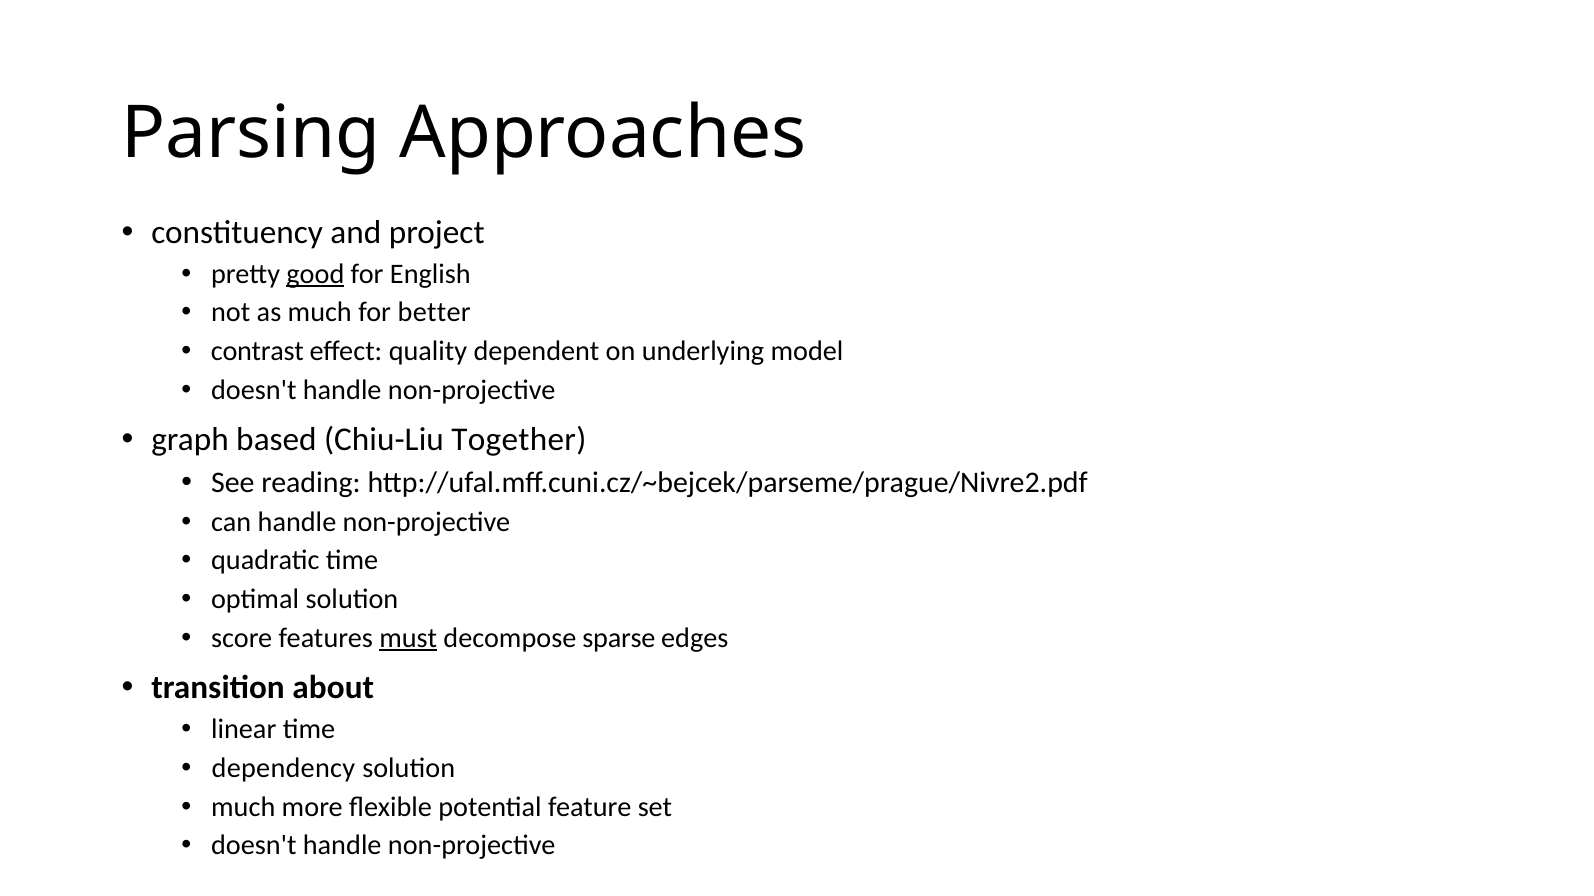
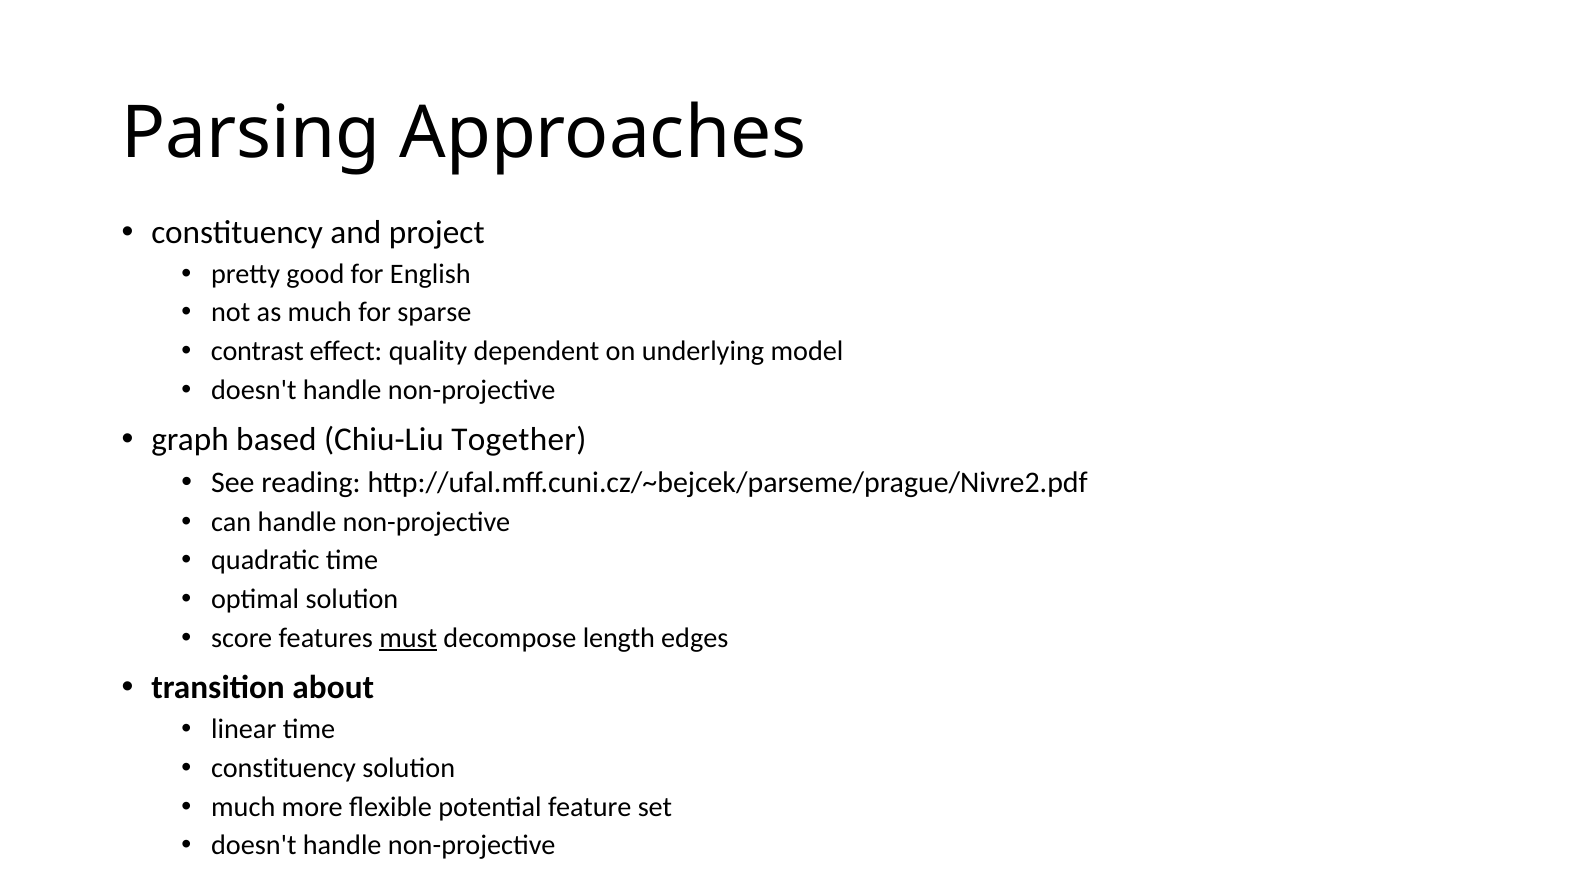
good underline: present -> none
better: better -> sparse
sparse: sparse -> length
dependency at (283, 769): dependency -> constituency
